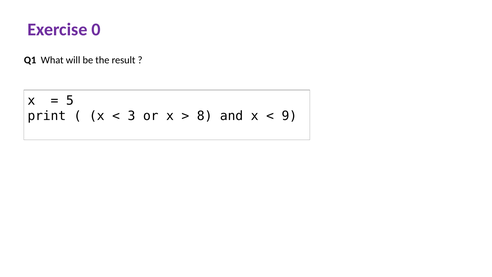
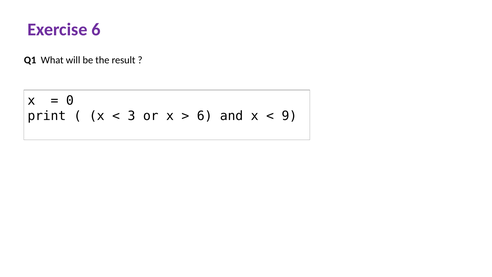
Exercise 0: 0 -> 6
5: 5 -> 0
8 at (205, 116): 8 -> 6
